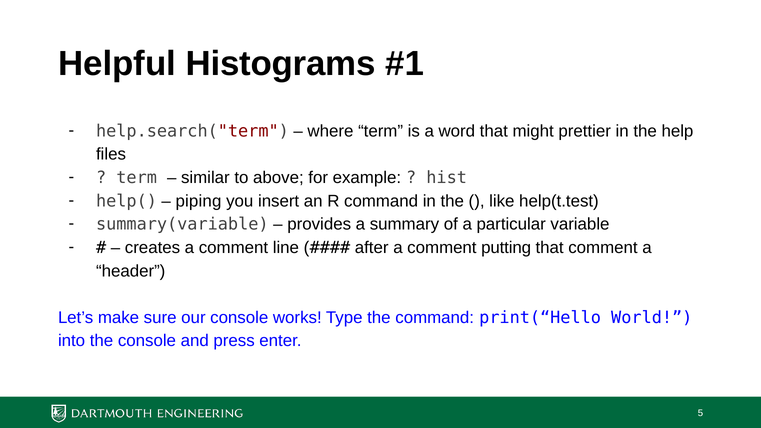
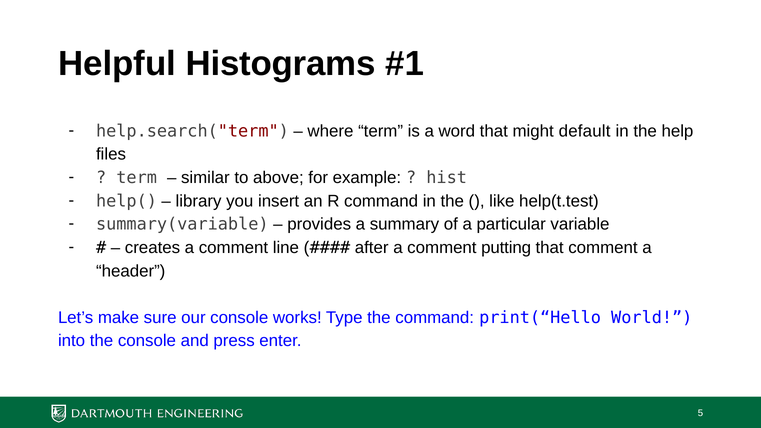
prettier: prettier -> default
piping: piping -> library
